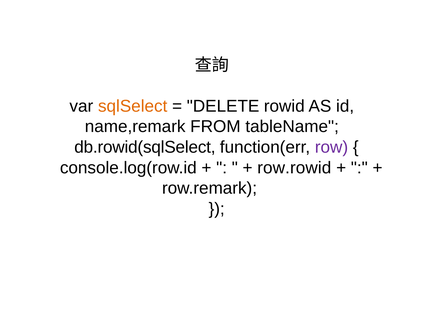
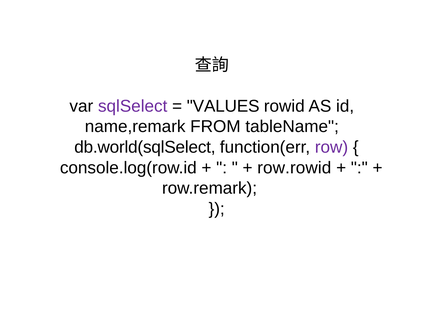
sqlSelect colour: orange -> purple
DELETE: DELETE -> VALUES
db.rowid(sqlSelect: db.rowid(sqlSelect -> db.world(sqlSelect
